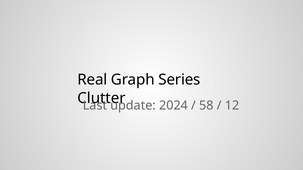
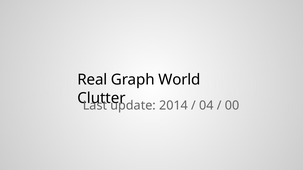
Series: Series -> World
2024: 2024 -> 2014
58: 58 -> 04
12: 12 -> 00
